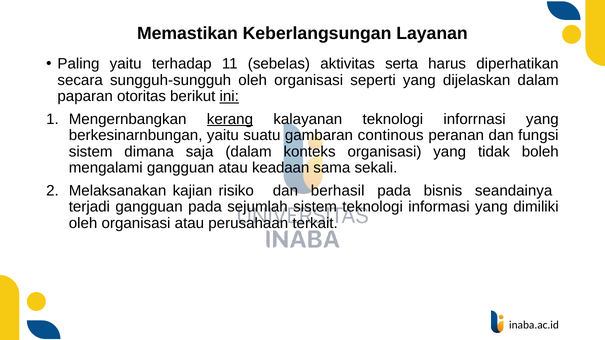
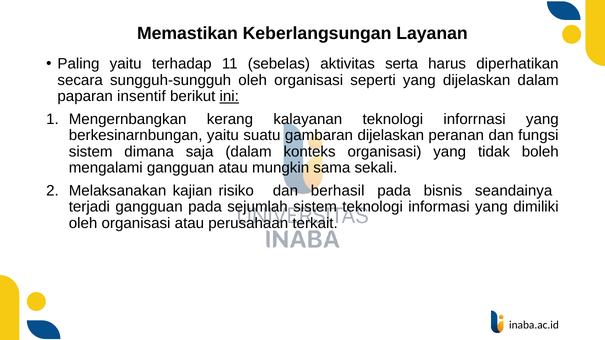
otoritas: otoritas -> insentif
kerang underline: present -> none
gambaran continous: continous -> dijelaskan
keadaan: keadaan -> mungkin
